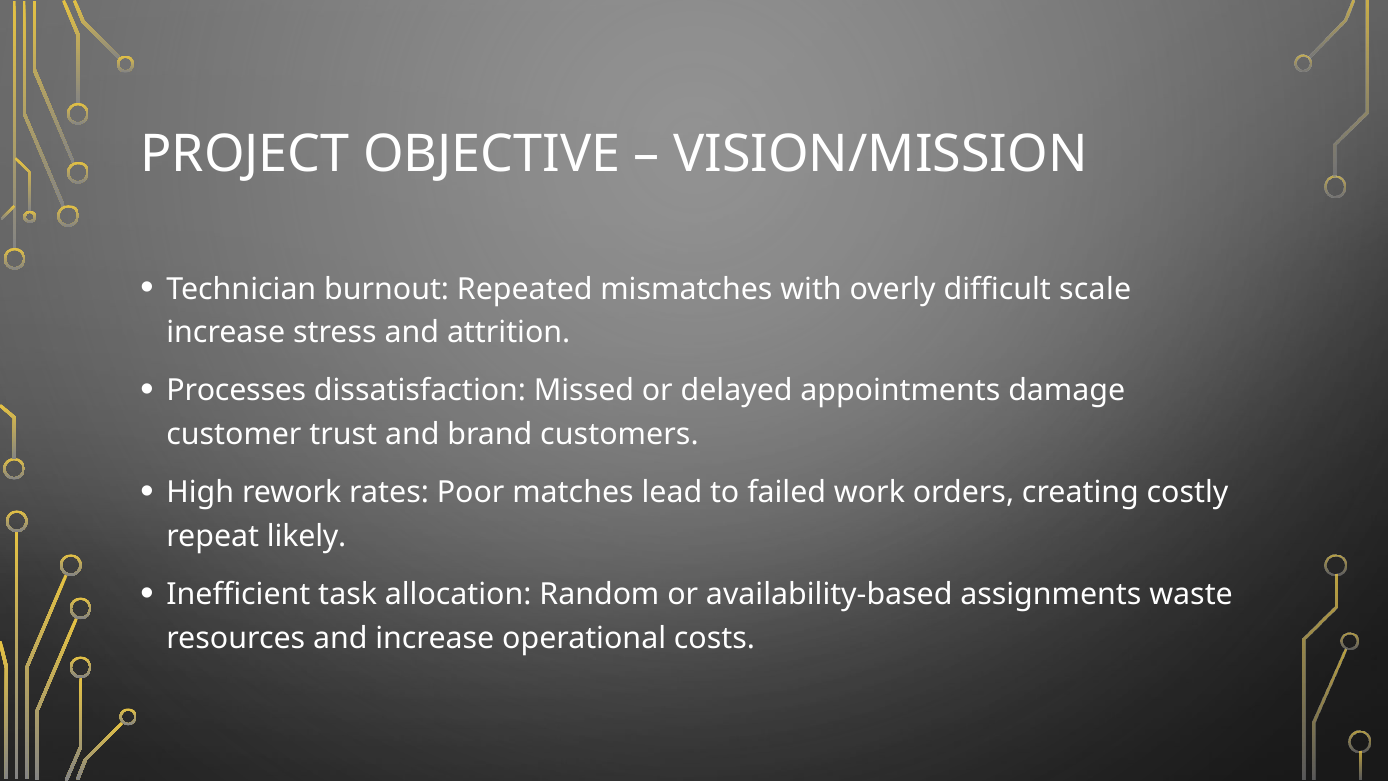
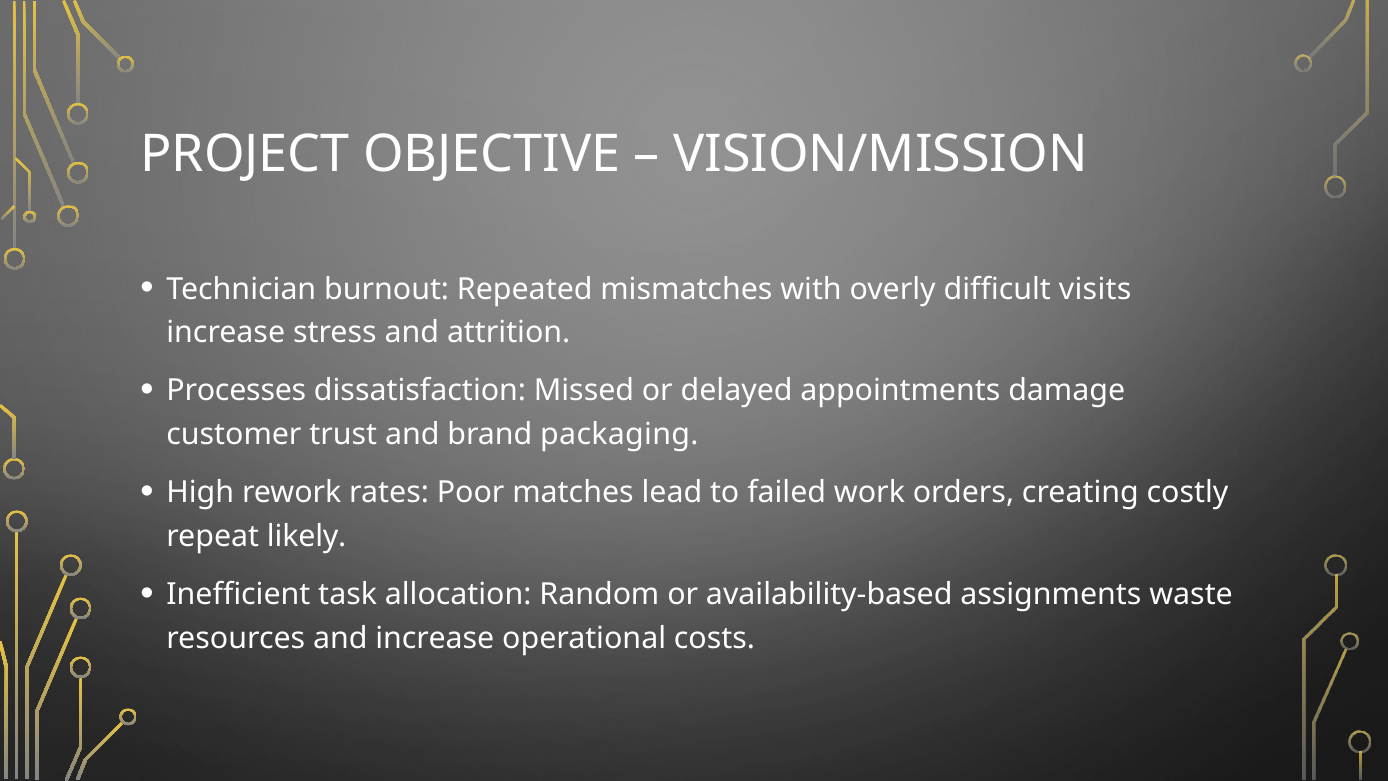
scale: scale -> visits
customers: customers -> packaging
